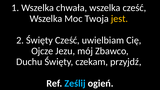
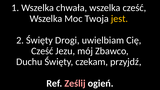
Święty Cześć: Cześć -> Drogi
Ojcze at (42, 51): Ojcze -> Cześć
Ześlij colour: light blue -> pink
